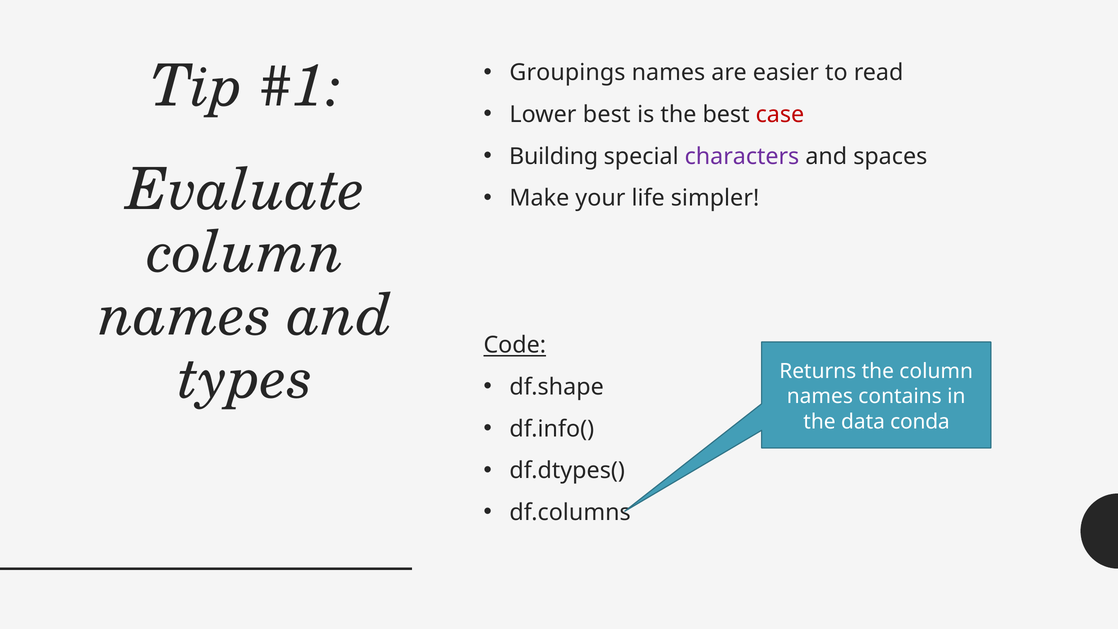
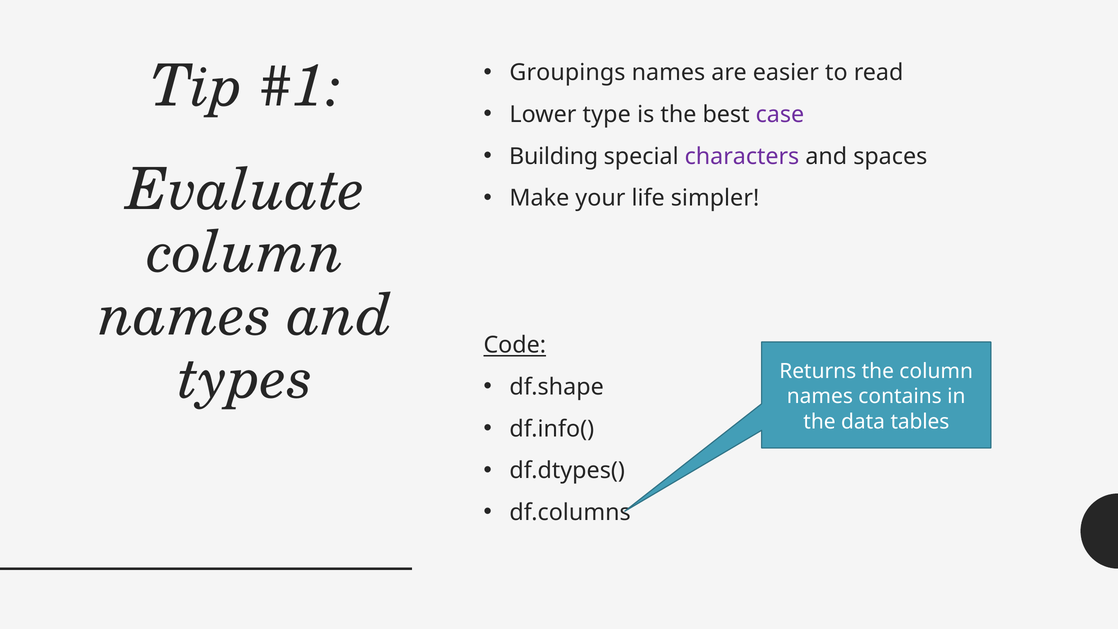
Lower best: best -> type
case colour: red -> purple
conda: conda -> tables
